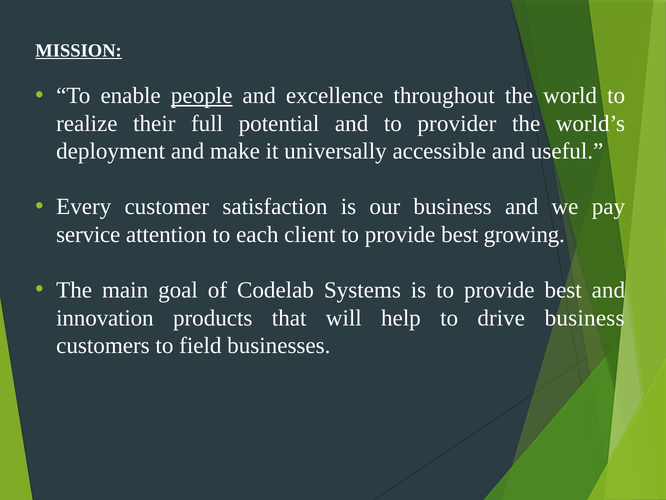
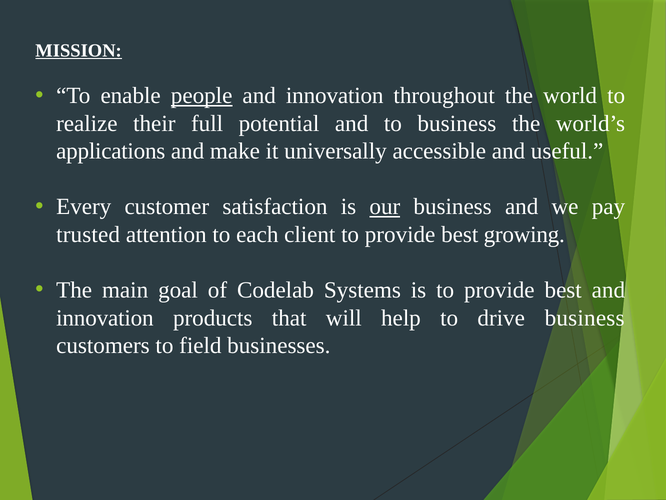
excellence at (335, 96): excellence -> innovation
to provider: provider -> business
deployment: deployment -> applications
our underline: none -> present
service: service -> trusted
